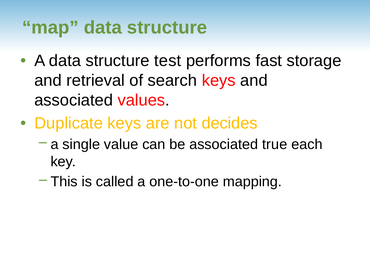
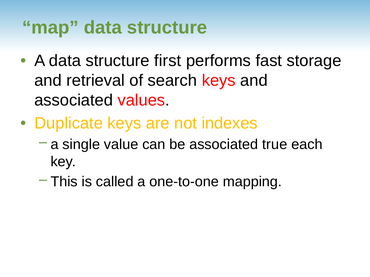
test: test -> first
decides: decides -> indexes
